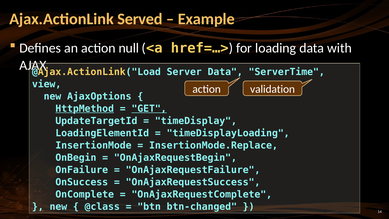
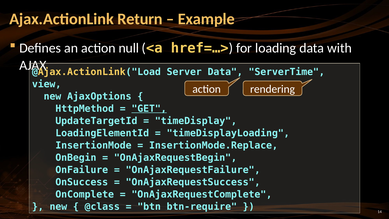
Served: Served -> Return
validation: validation -> rendering
HttpMethod underline: present -> none
btn-changed: btn-changed -> btn-require
